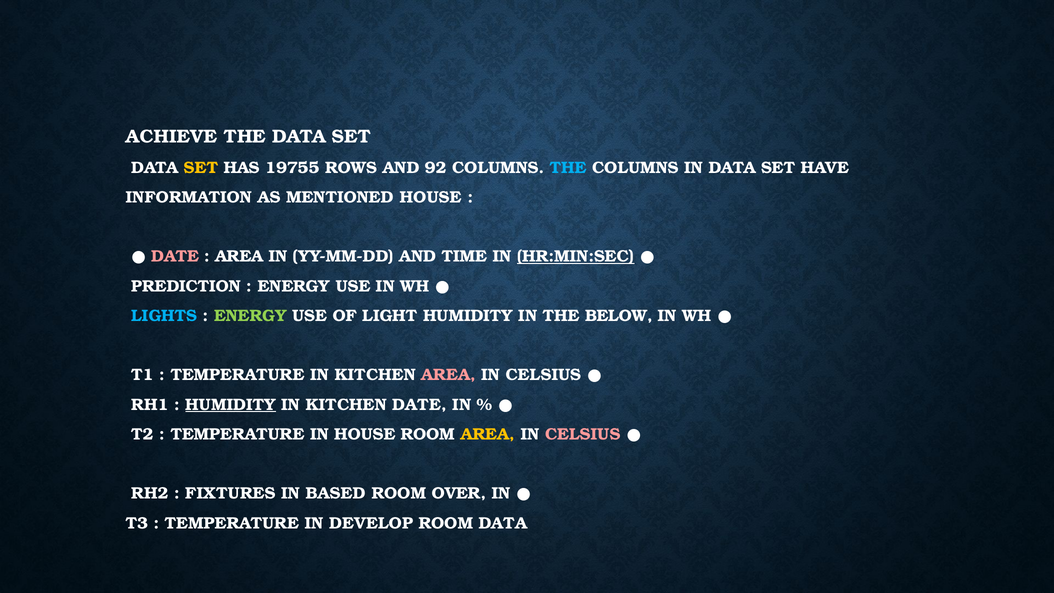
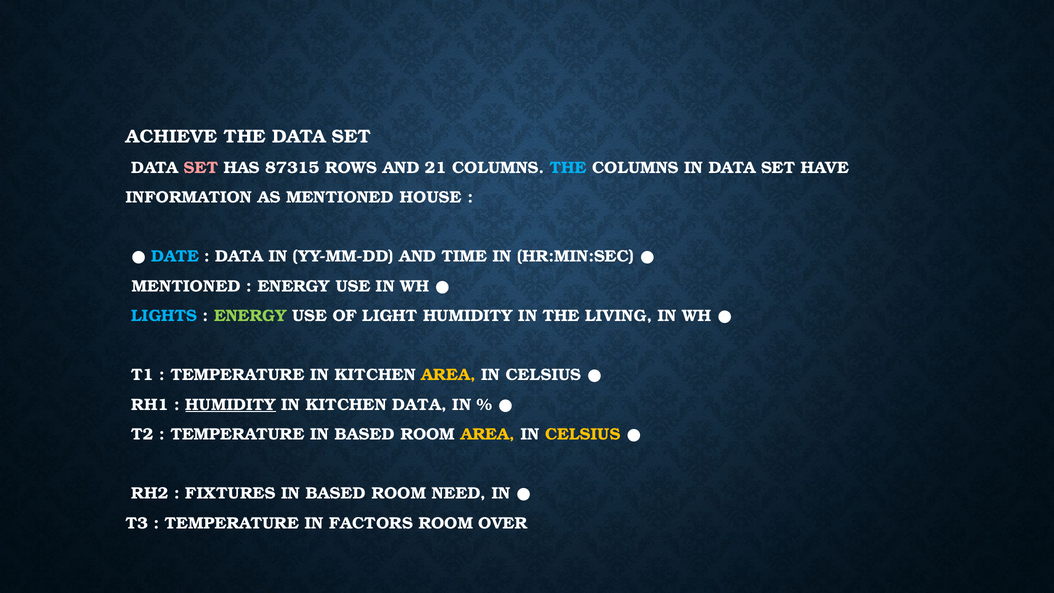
SET at (201, 168) colour: yellow -> pink
19755: 19755 -> 87315
92: 92 -> 21
DATE at (175, 256) colour: pink -> light blue
AREA at (239, 256): AREA -> DATA
HR:MIN:SEC underline: present -> none
PREDICTION at (186, 286): PREDICTION -> MENTIONED
BELOW: BELOW -> LIVING
AREA at (448, 375) colour: pink -> yellow
KITCHEN DATE: DATE -> DATA
TEMPERATURE IN HOUSE: HOUSE -> BASED
CELSIUS at (583, 434) colour: pink -> yellow
OVER: OVER -> NEED
DEVELOP: DEVELOP -> FACTORS
ROOM DATA: DATA -> OVER
